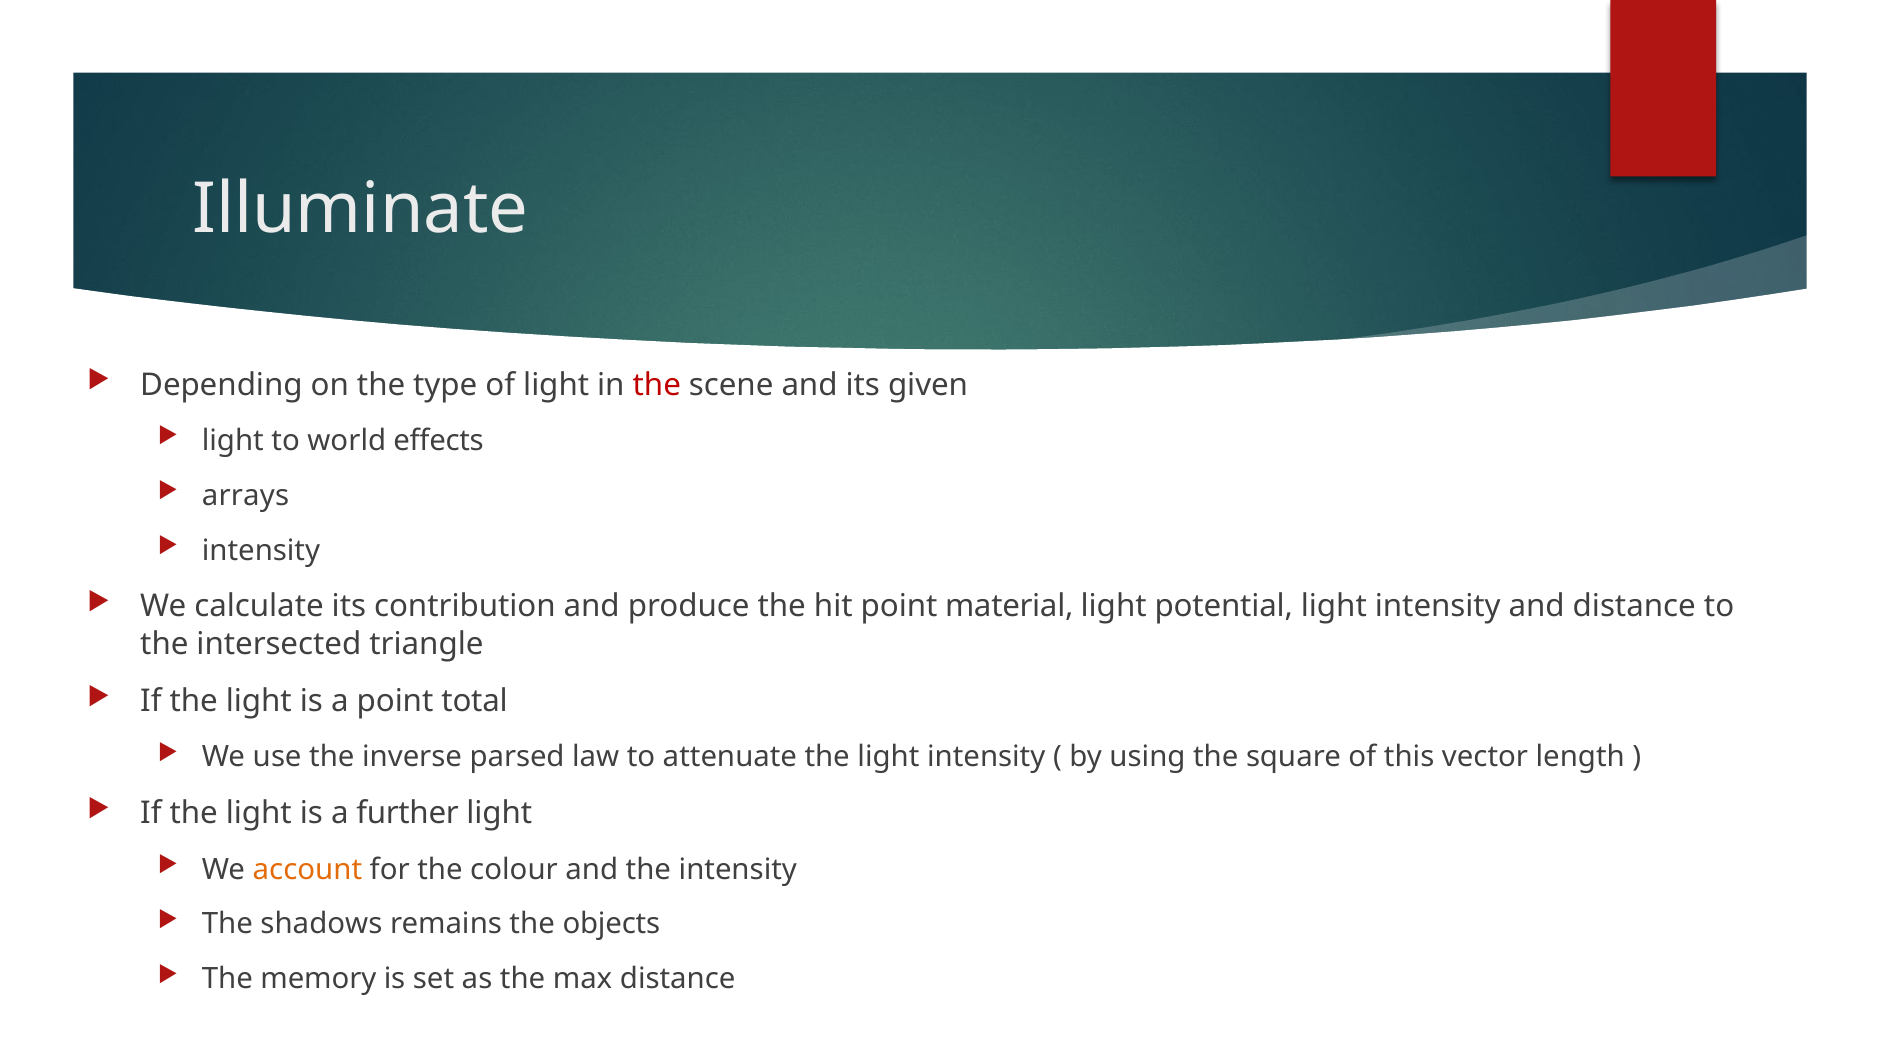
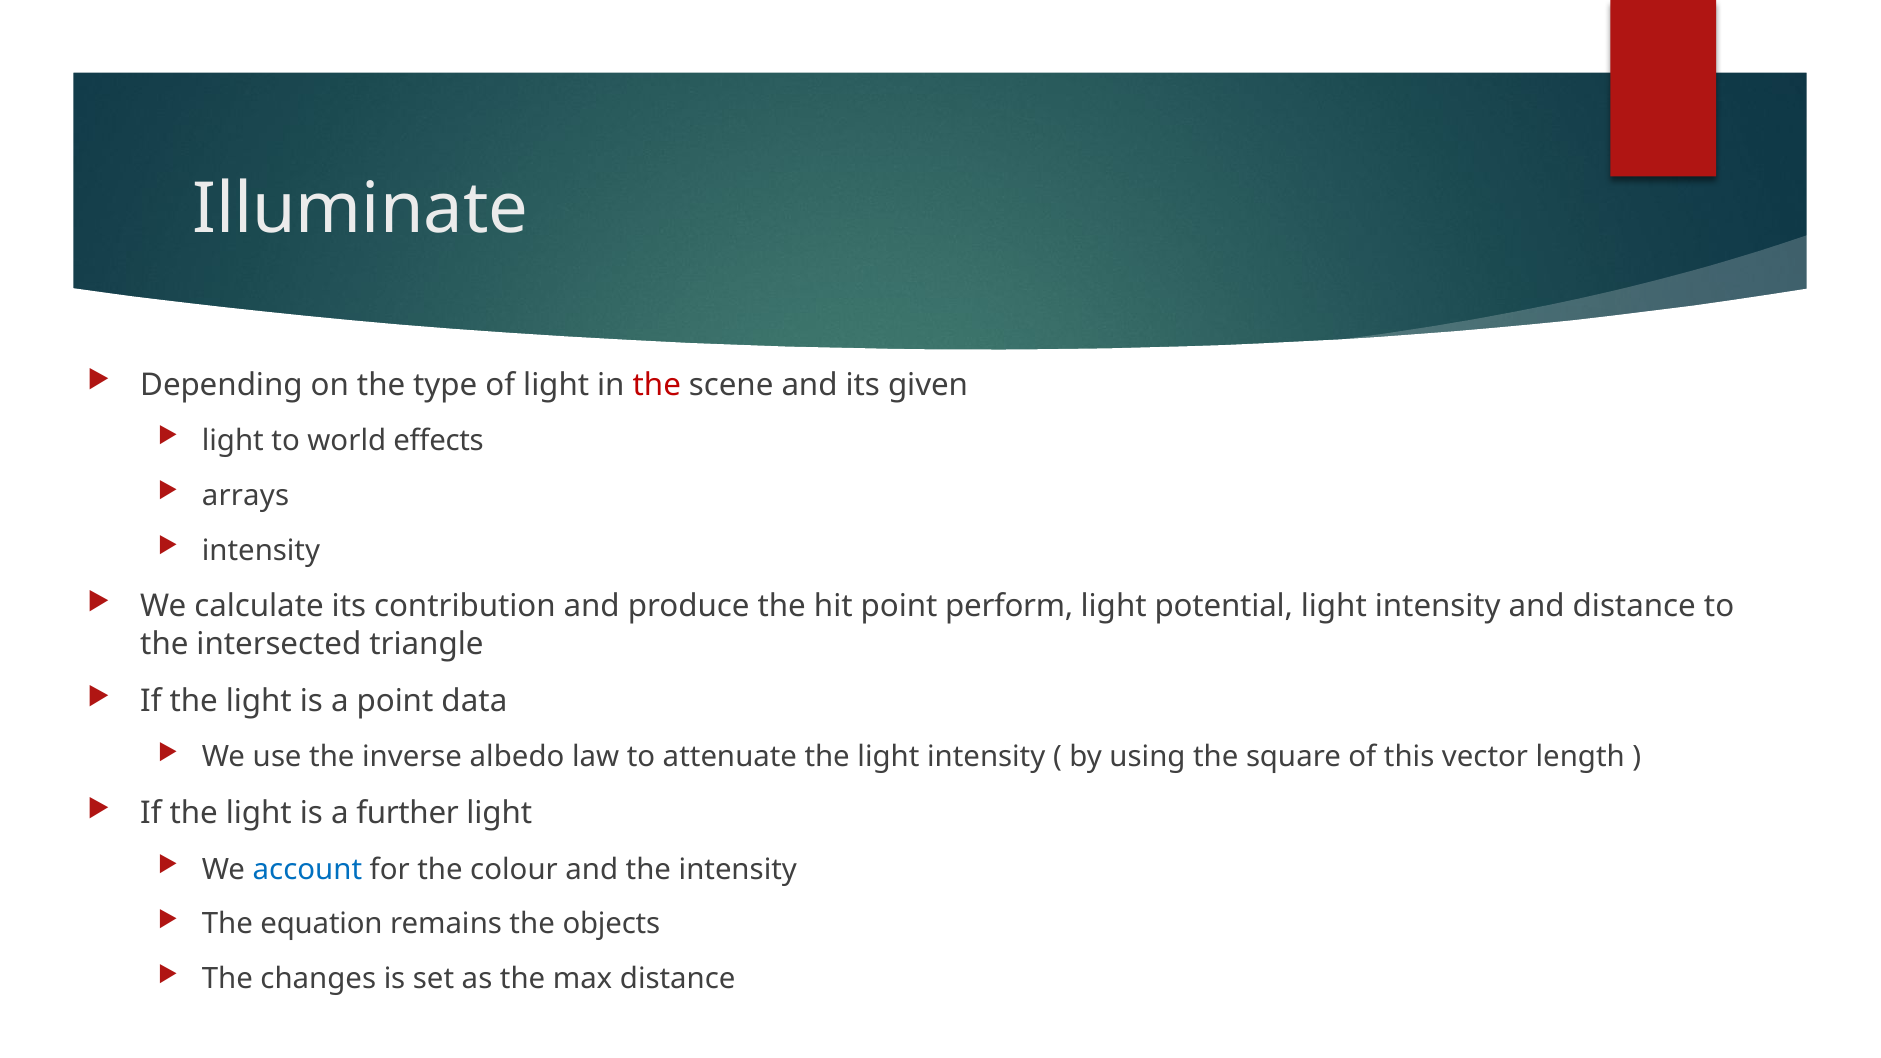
material: material -> perform
total: total -> data
parsed: parsed -> albedo
account colour: orange -> blue
shadows: shadows -> equation
memory: memory -> changes
